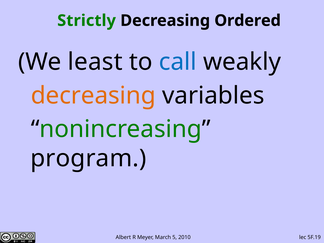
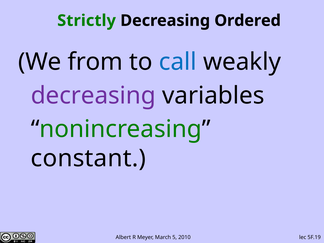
least: least -> from
decreasing at (93, 96) colour: orange -> purple
program: program -> constant
